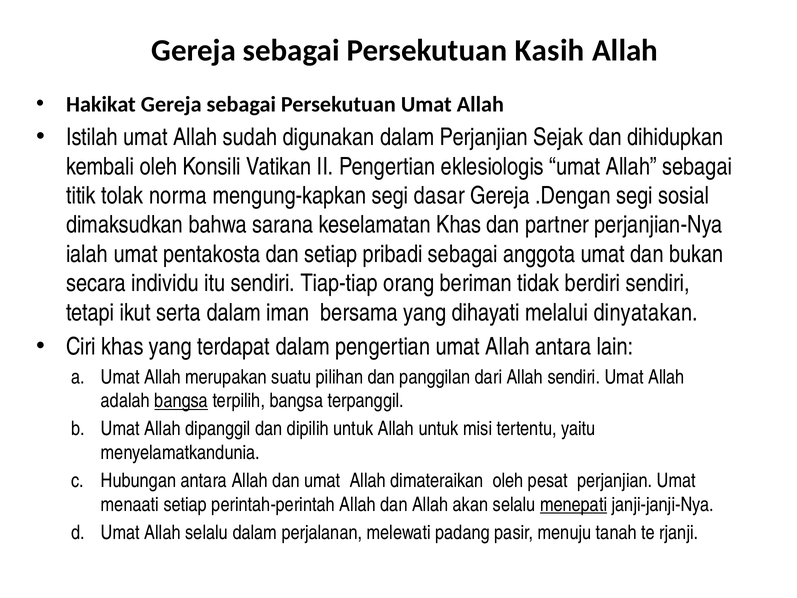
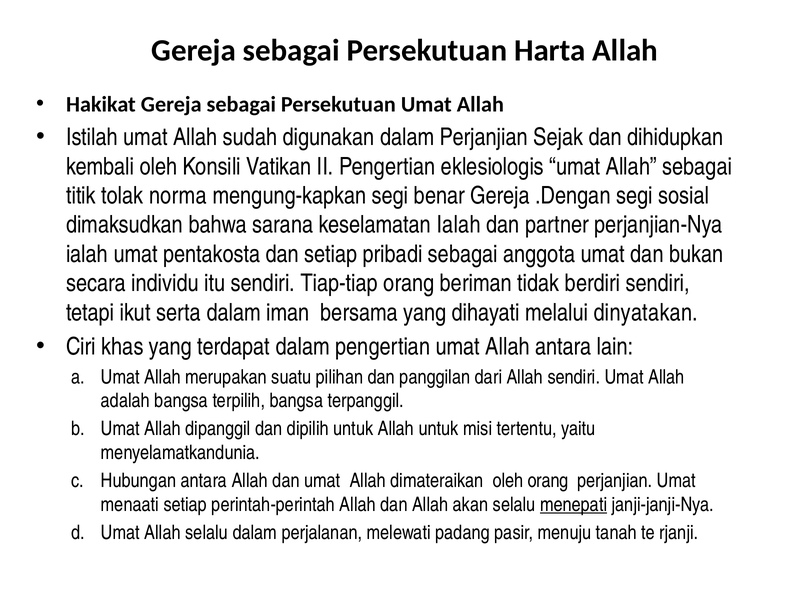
Kasih: Kasih -> Harta
dasar: dasar -> benar
keselamatan Khas: Khas -> Ialah
bangsa at (181, 401) underline: present -> none
oleh pesat: pesat -> orang
